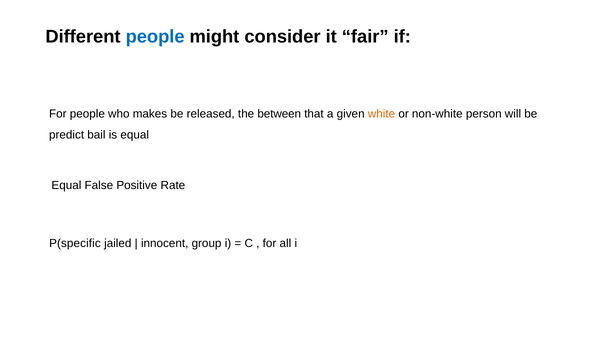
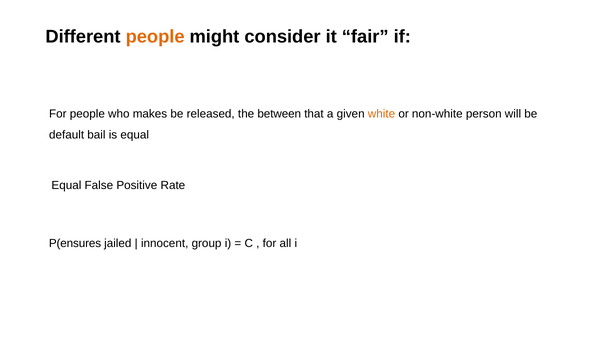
people at (155, 37) colour: blue -> orange
predict: predict -> default
P(specific: P(specific -> P(ensures
